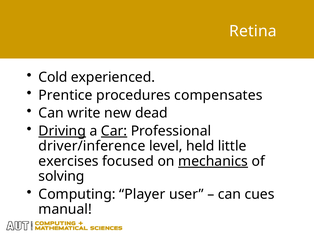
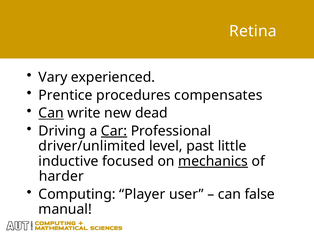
Cold: Cold -> Vary
Can at (51, 113) underline: none -> present
Driving underline: present -> none
driver/inference: driver/inference -> driver/unlimited
held: held -> past
exercises: exercises -> inductive
solving: solving -> harder
cues: cues -> false
